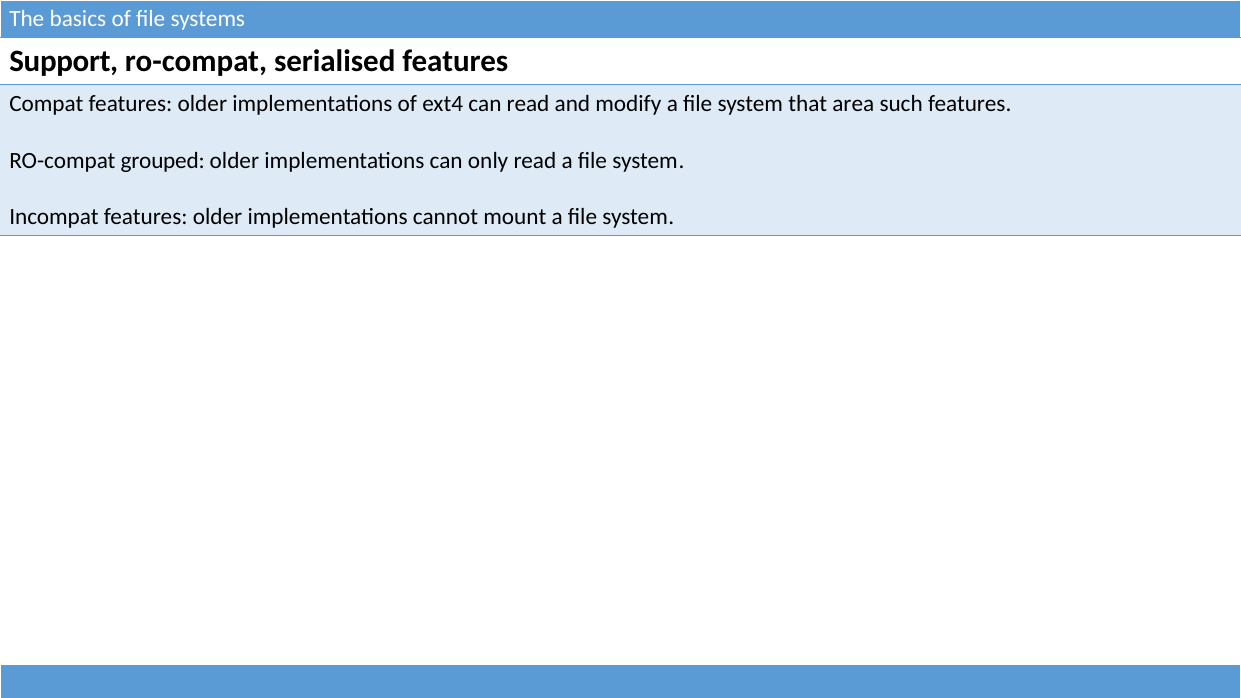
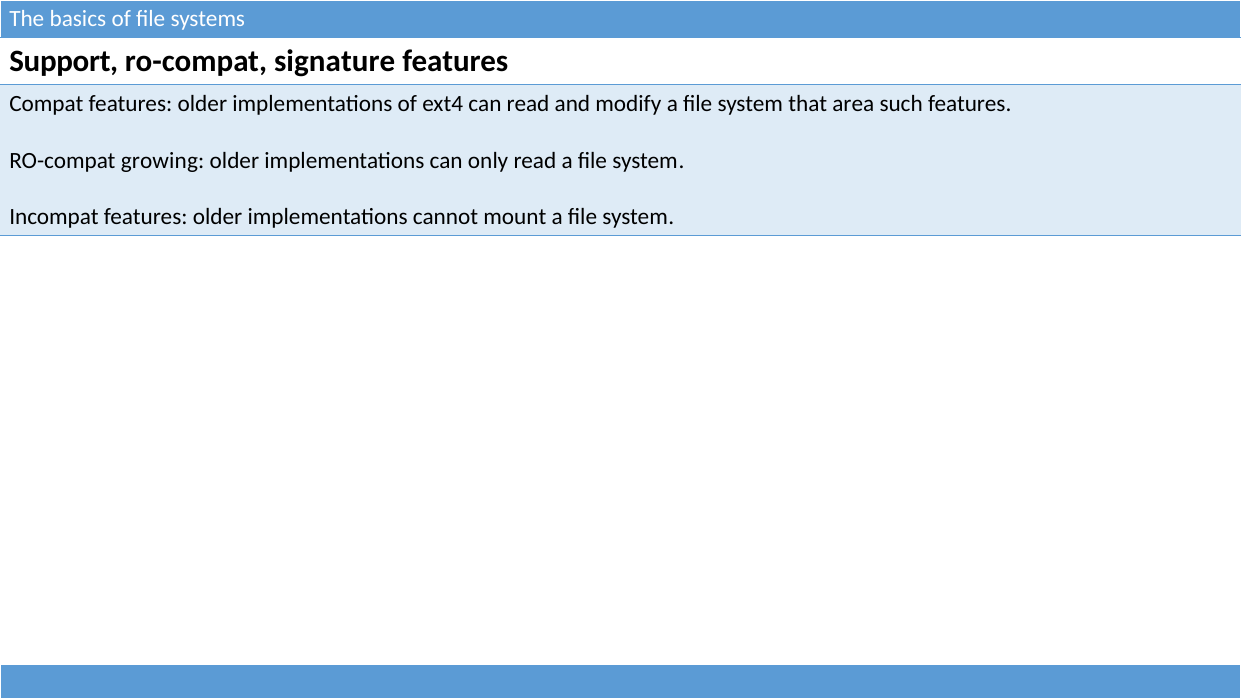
serialised: serialised -> signature
grouped: grouped -> growing
